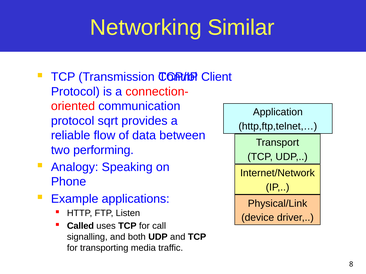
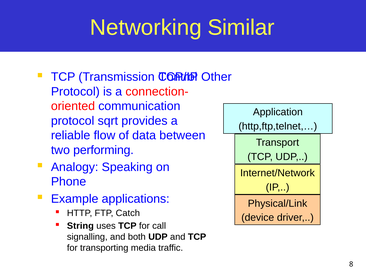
Client: Client -> Other
Listen: Listen -> Catch
Called: Called -> String
